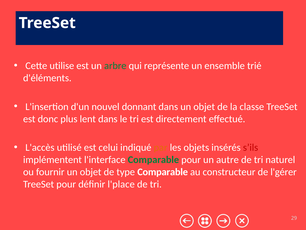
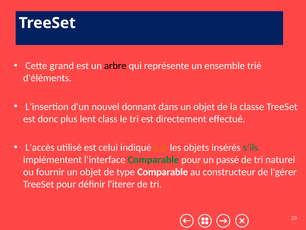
utilise: utilise -> grand
arbre colour: green -> black
lent dans: dans -> class
s’ils colour: red -> green
autre: autre -> passé
l'place: l'place -> l'iterer
